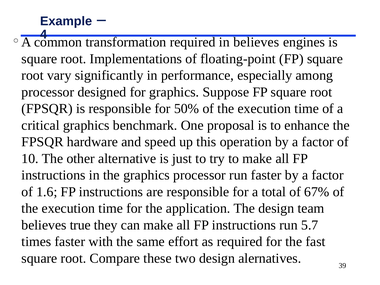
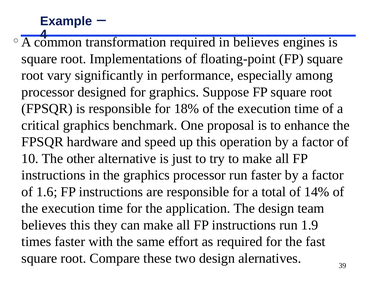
50%: 50% -> 18%
67%: 67% -> 14%
believes true: true -> this
5.7: 5.7 -> 1.9
